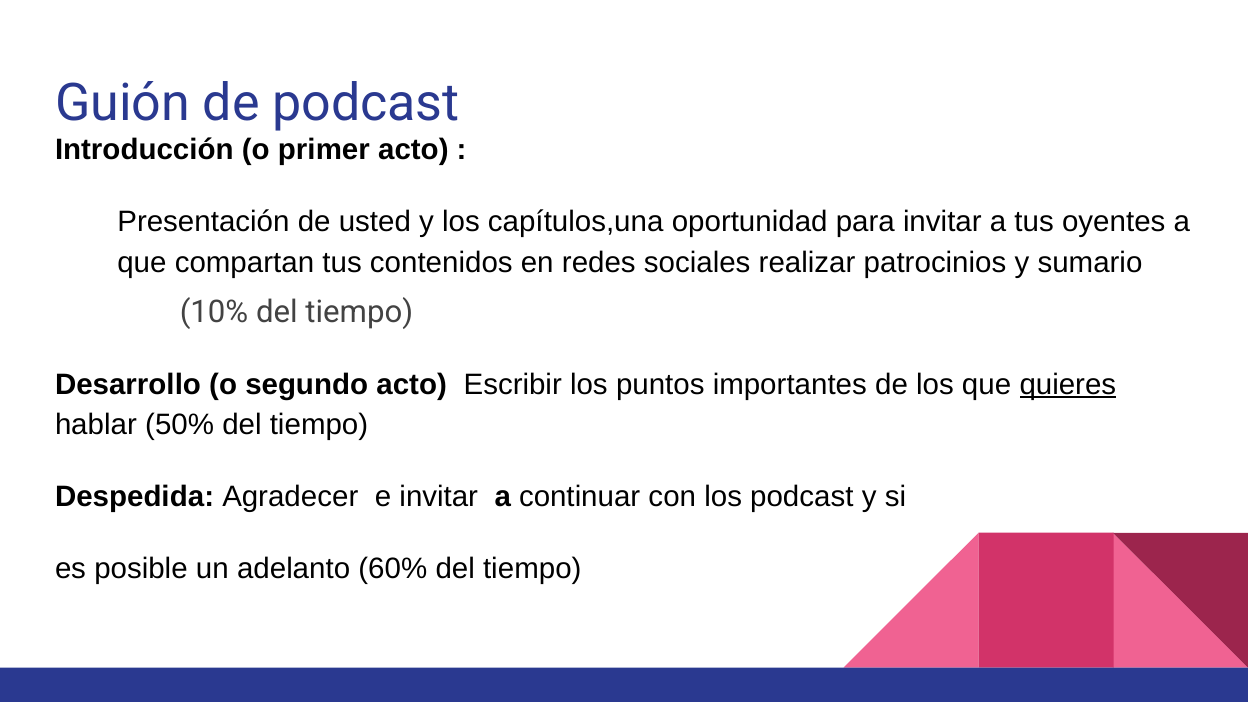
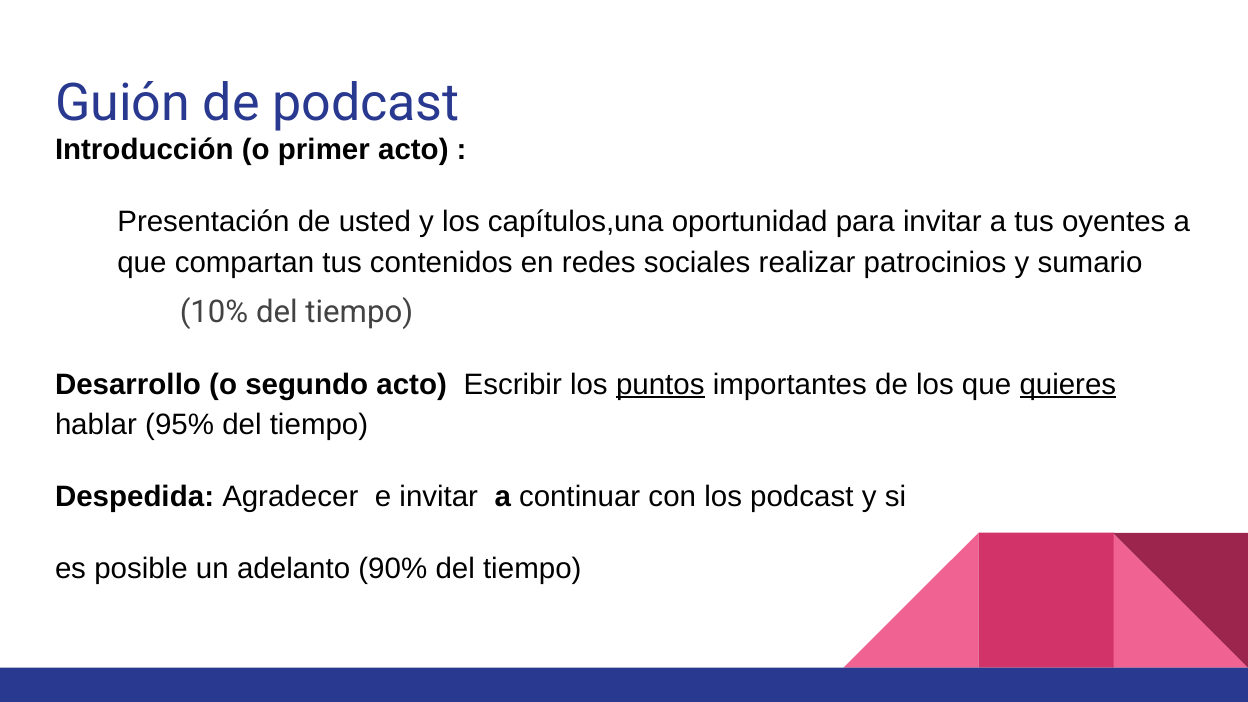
puntos underline: none -> present
50%: 50% -> 95%
60%: 60% -> 90%
